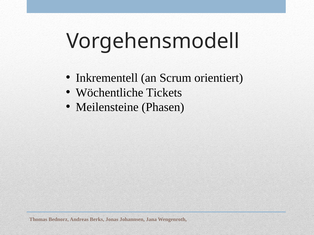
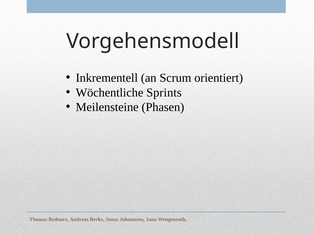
Tickets: Tickets -> Sprints
